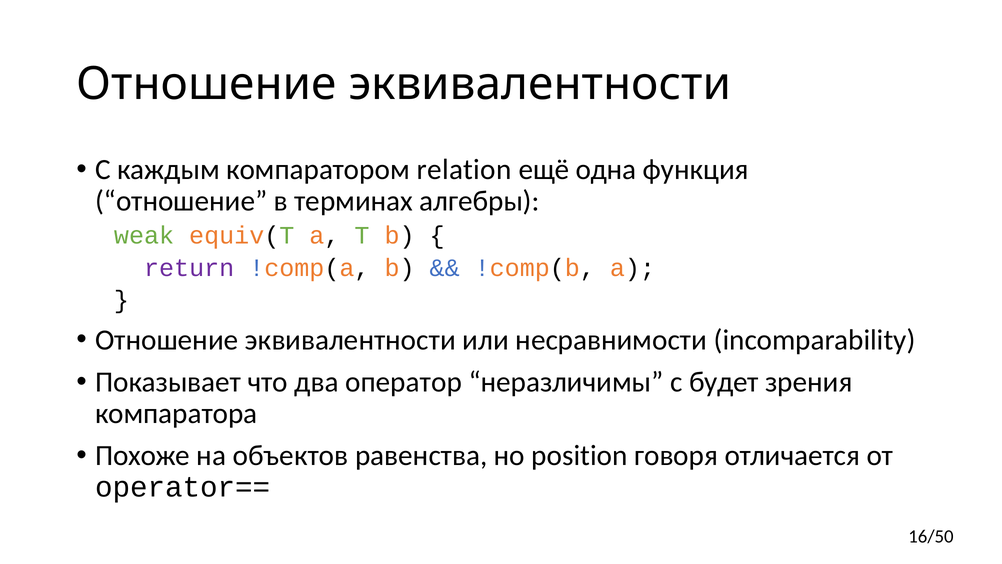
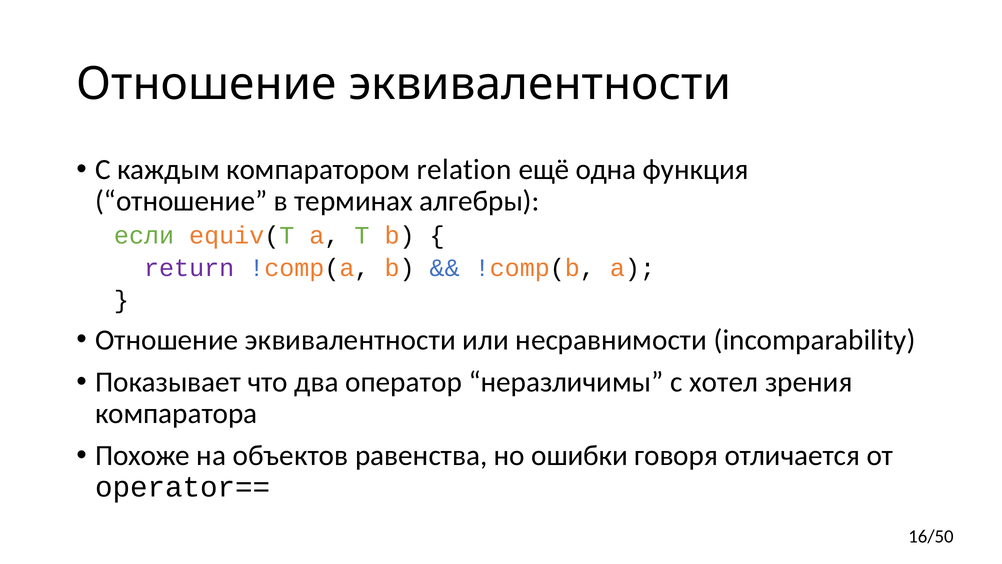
weak: weak -> если
будет: будет -> хотел
position: position -> ошибки
